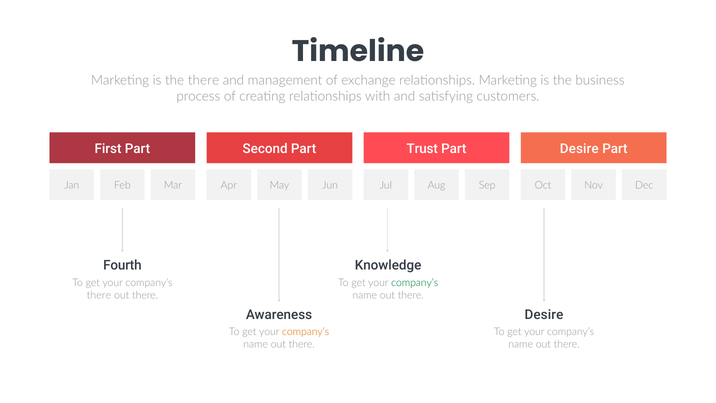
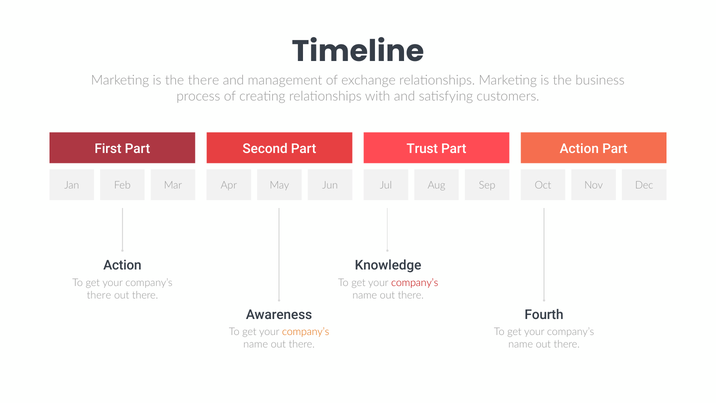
Part Desire: Desire -> Action
Fourth at (122, 265): Fourth -> Action
company’s at (415, 283) colour: green -> red
Desire at (544, 315): Desire -> Fourth
